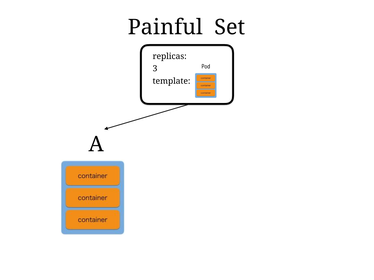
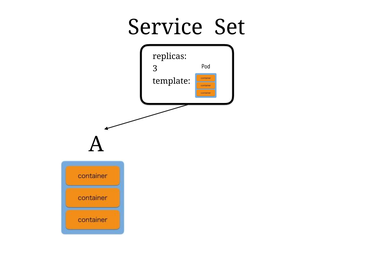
Painful: Painful -> Service
